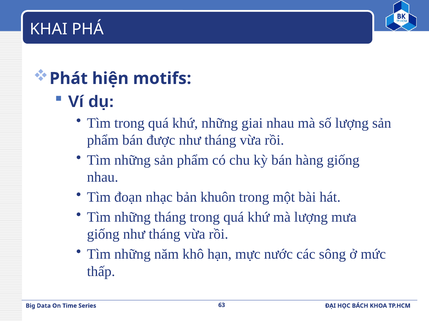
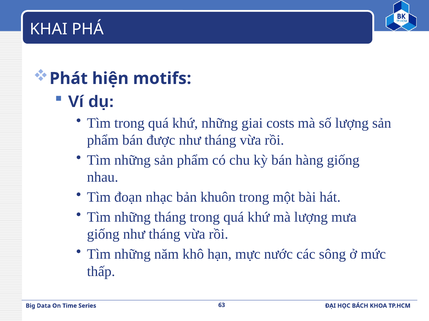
giai nhau: nhau -> costs
